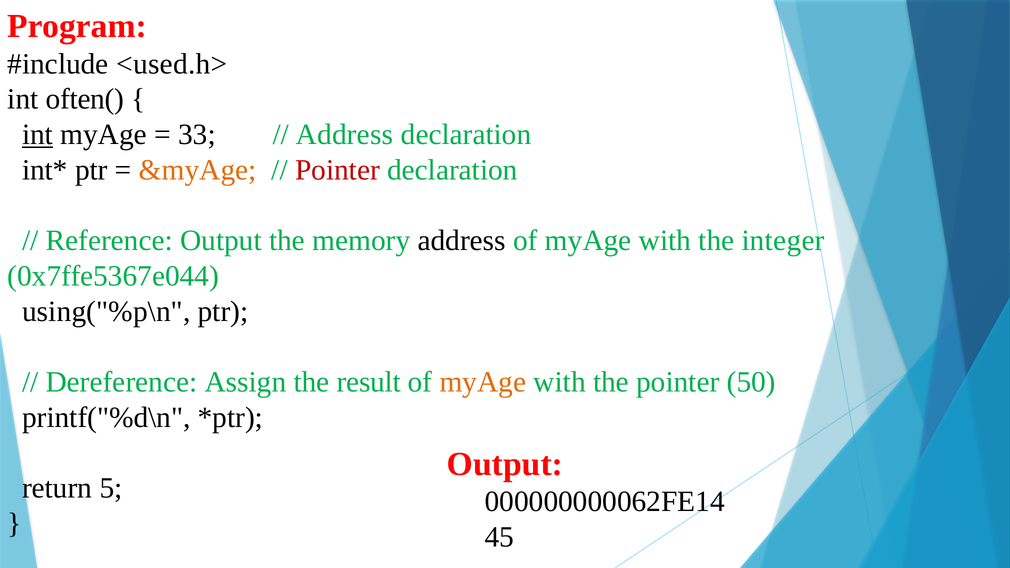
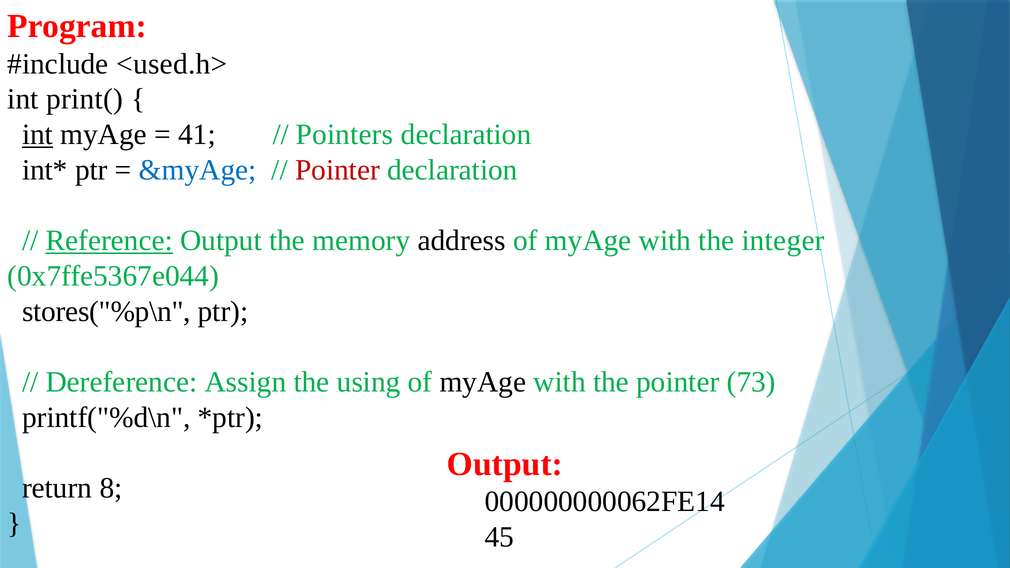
often(: often( -> print(
33: 33 -> 41
Address at (344, 135): Address -> Pointers
&myAge colour: orange -> blue
Reference underline: none -> present
using("%p\n: using("%p\n -> stores("%p\n
result: result -> using
myAge at (483, 382) colour: orange -> black
50: 50 -> 73
5: 5 -> 8
